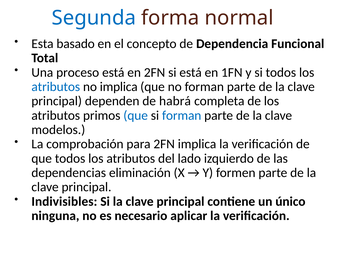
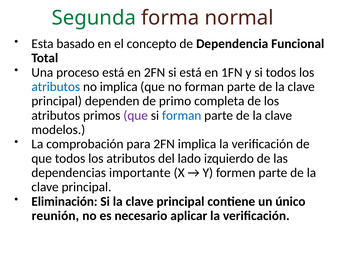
Segunda colour: blue -> green
habrá: habrá -> primo
que at (136, 115) colour: blue -> purple
eliminación: eliminación -> importante
Indivisibles: Indivisibles -> Eliminación
ninguna: ninguna -> reunión
